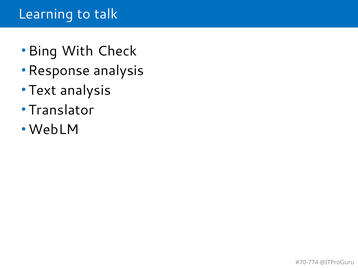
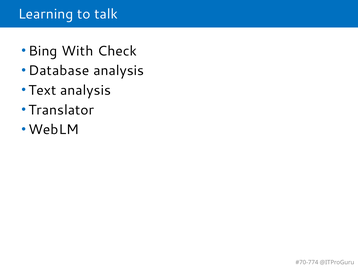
Response: Response -> Database
